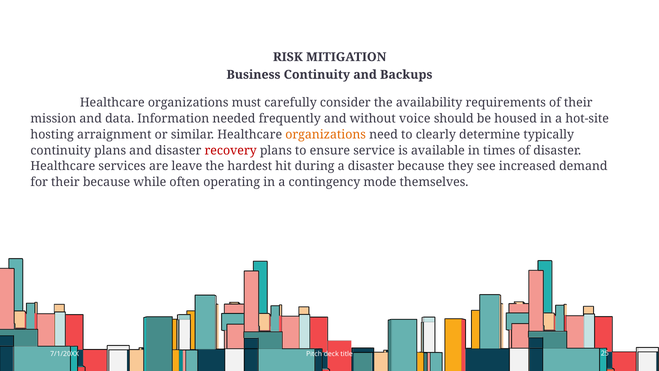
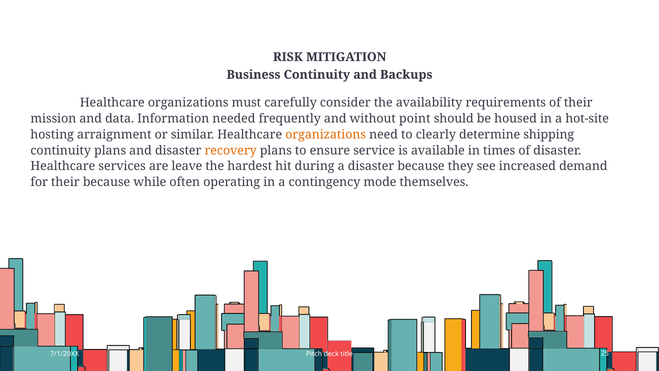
voice: voice -> point
typically: typically -> shipping
recovery colour: red -> orange
